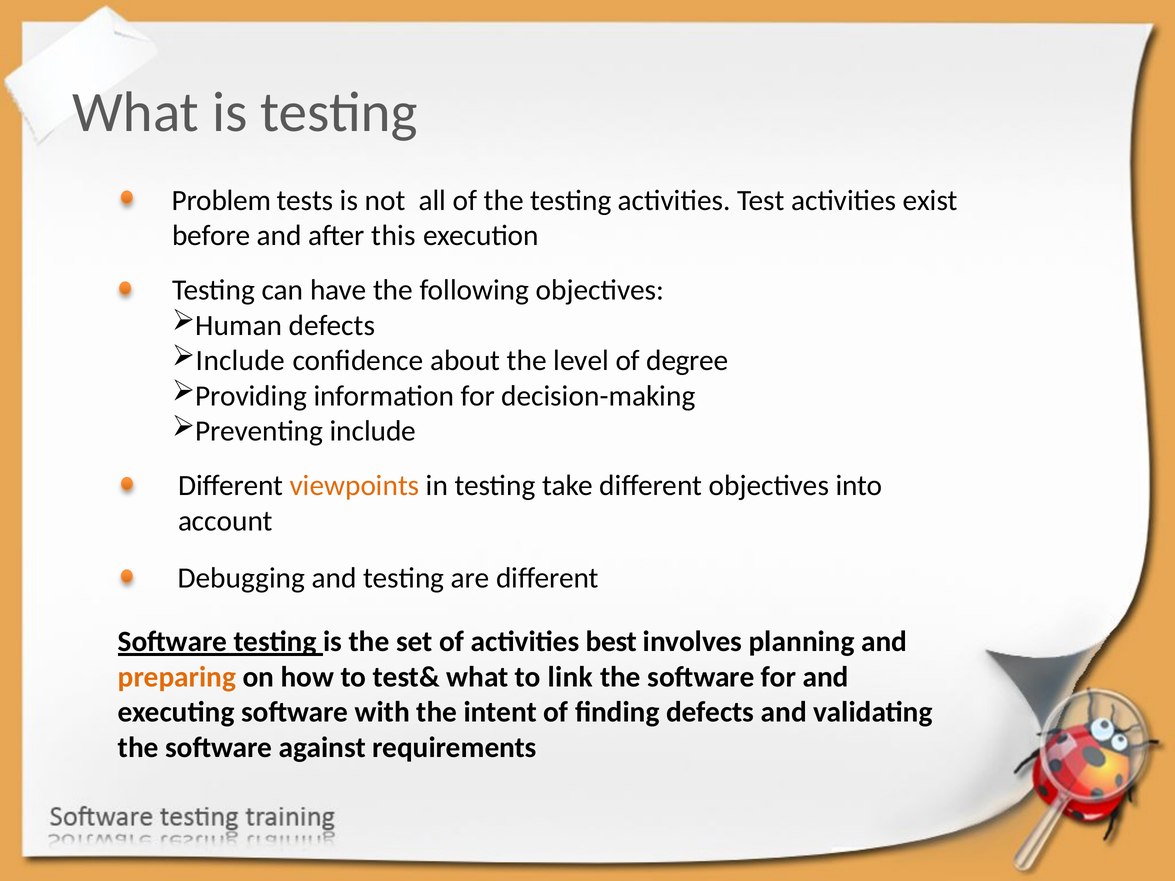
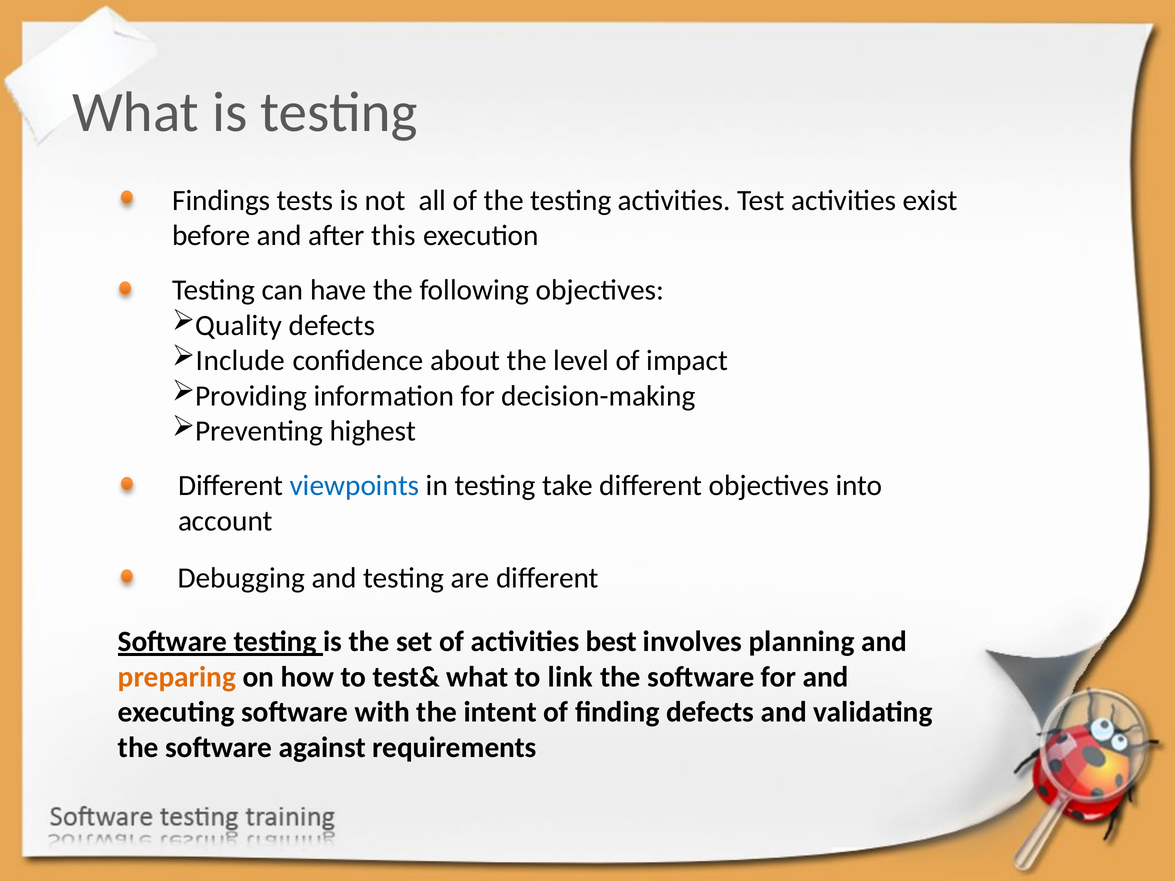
Problem: Problem -> Findings
Human: Human -> Quality
degree: degree -> impact
Preventing include: include -> highest
viewpoints colour: orange -> blue
